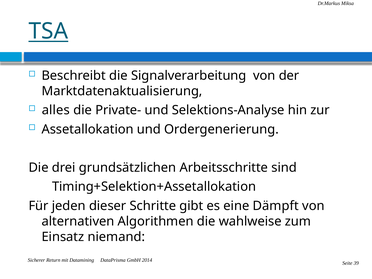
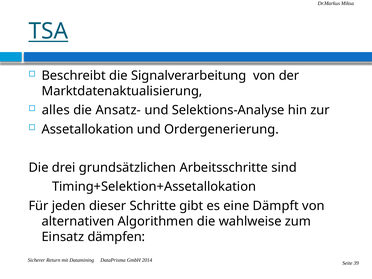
Private-: Private- -> Ansatz-
niemand: niemand -> dämpfen
